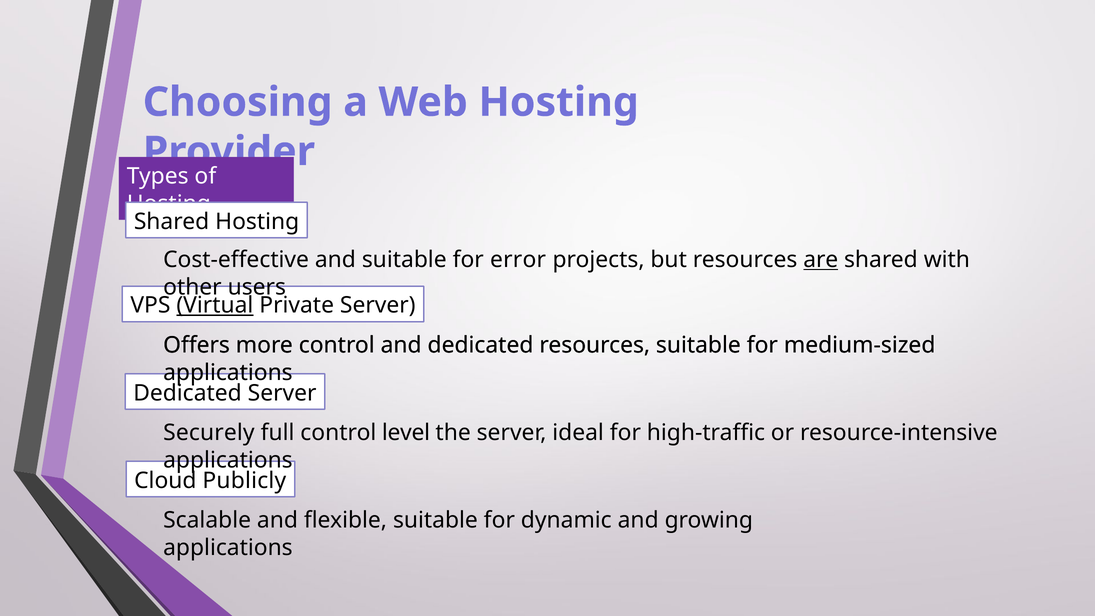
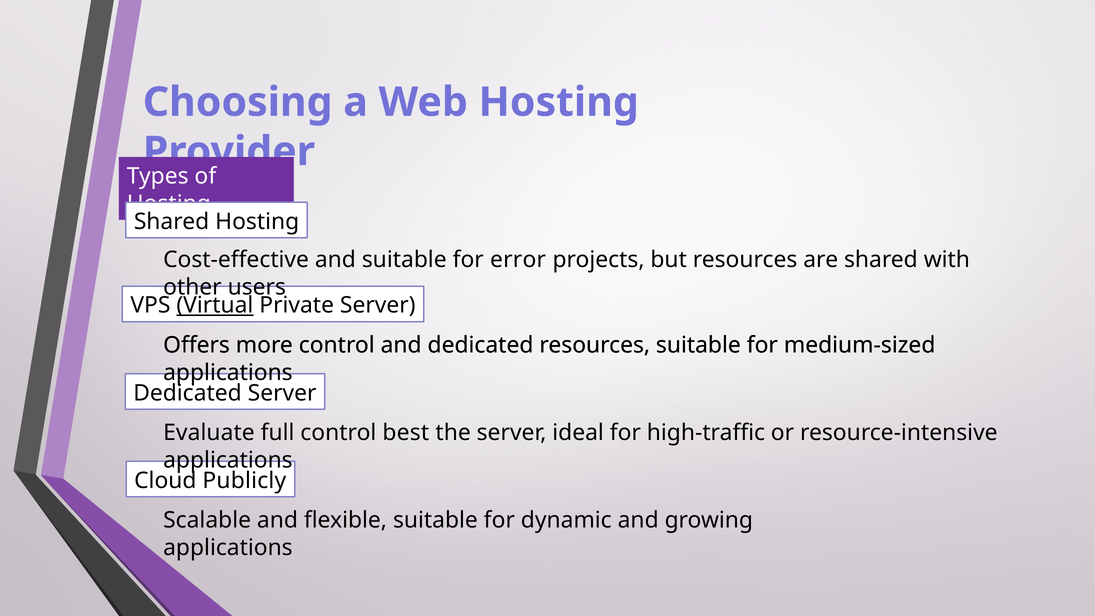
are underline: present -> none
Securely: Securely -> Evaluate
level: level -> best
